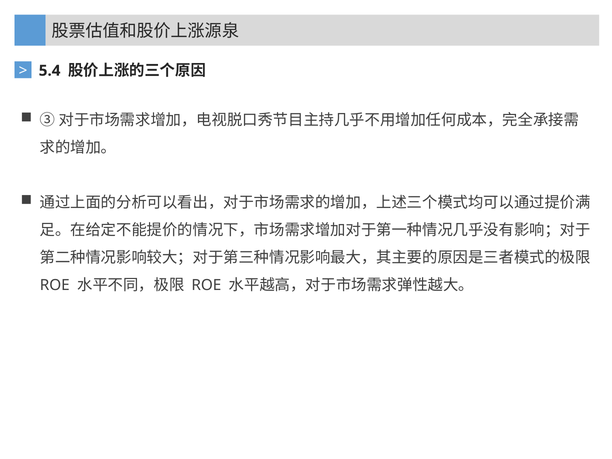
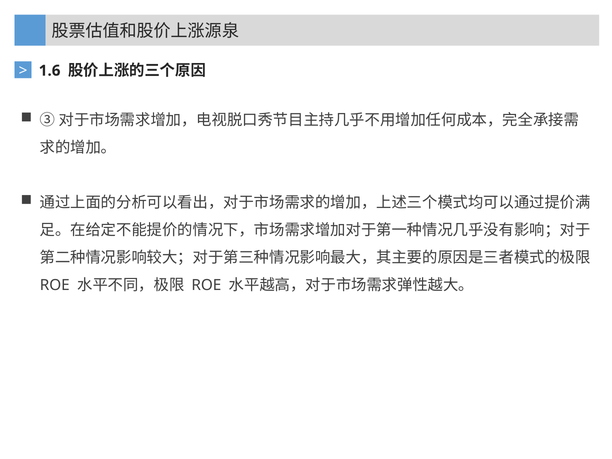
5.4: 5.4 -> 1.6
